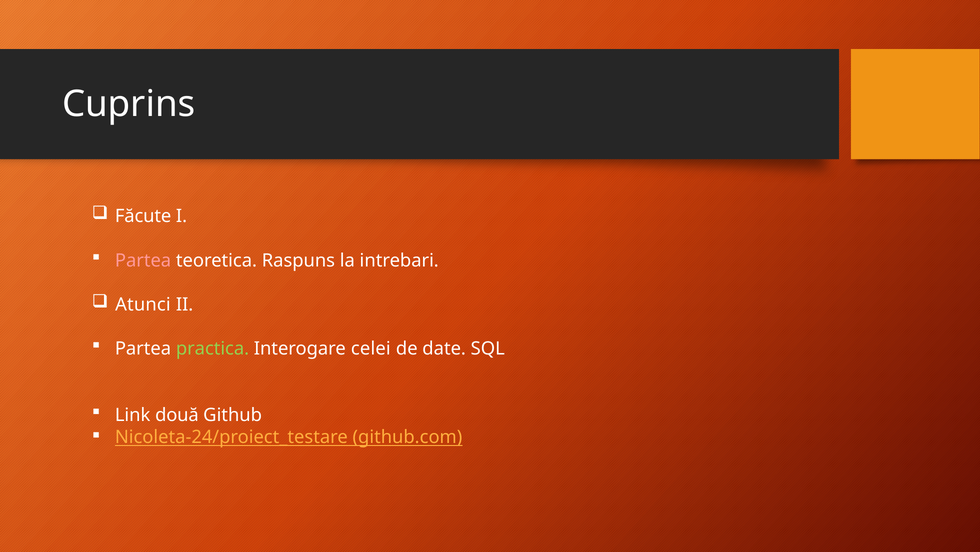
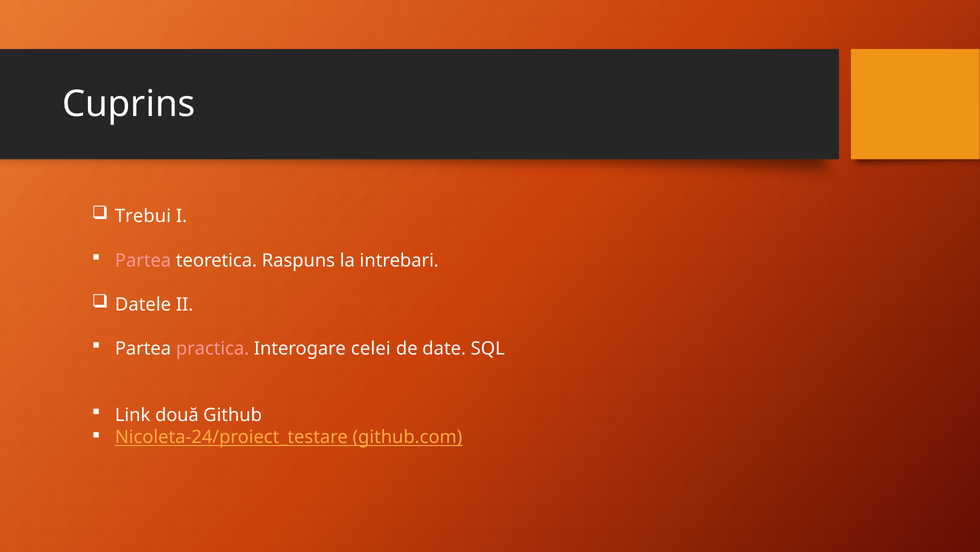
Făcute: Făcute -> Trebui
Atunci: Atunci -> Datele
practica colour: light green -> pink
